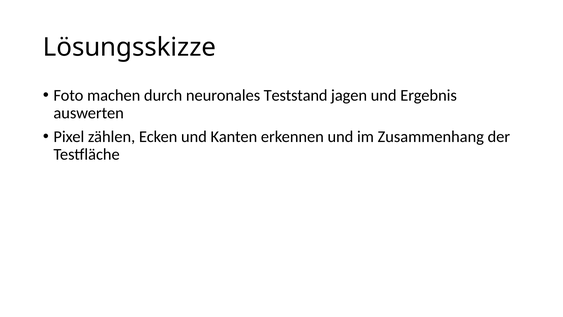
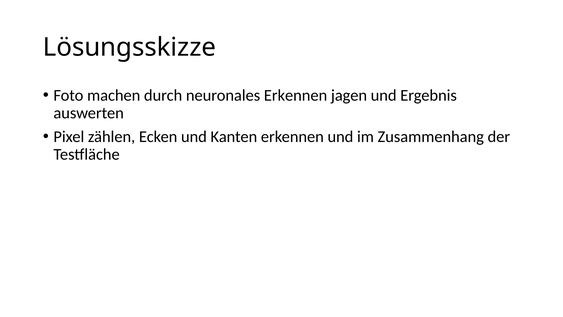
neuronales Teststand: Teststand -> Erkennen
